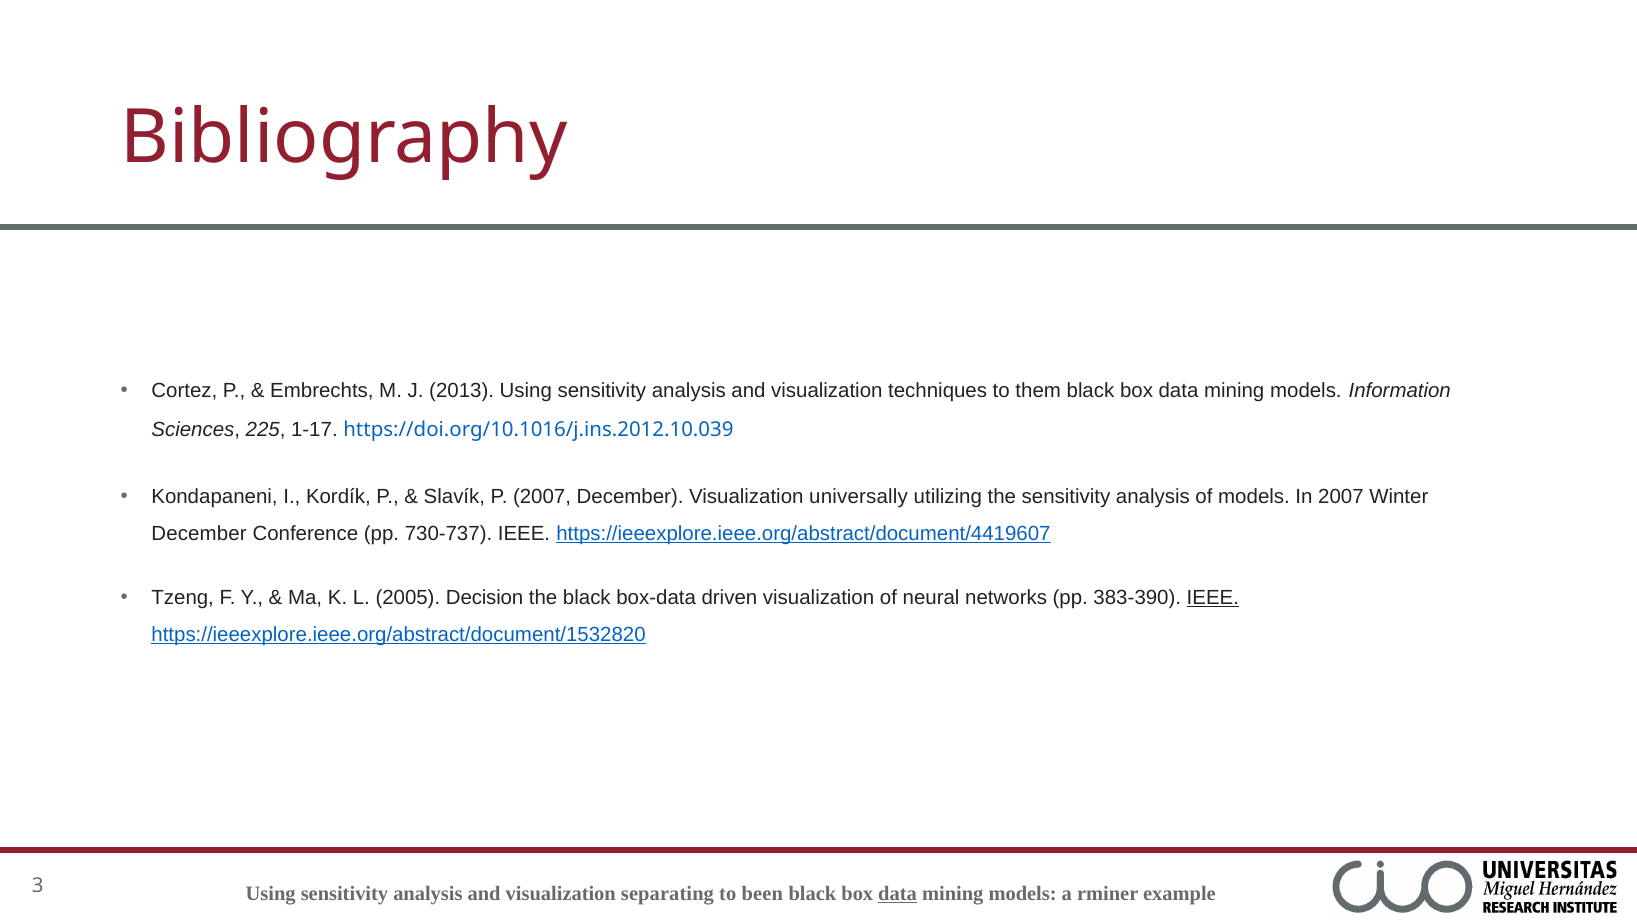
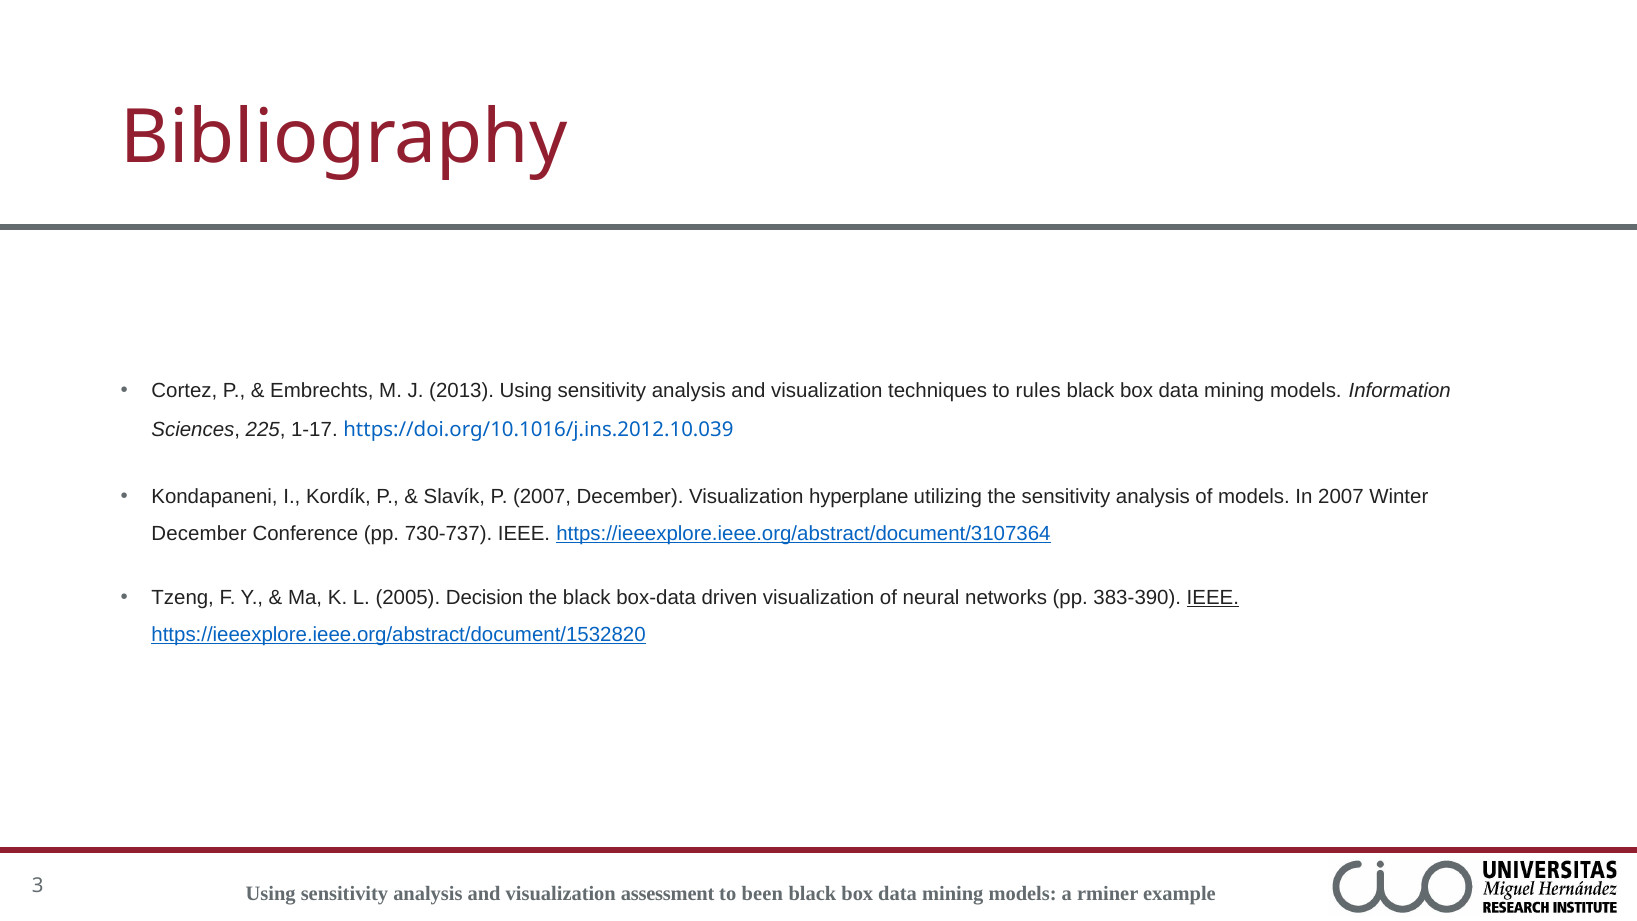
them: them -> rules
universally: universally -> hyperplane
https://ieeexplore.ieee.org/abstract/document/4419607: https://ieeexplore.ieee.org/abstract/document/4419607 -> https://ieeexplore.ieee.org/abstract/document/3107364
separating: separating -> assessment
data at (898, 894) underline: present -> none
